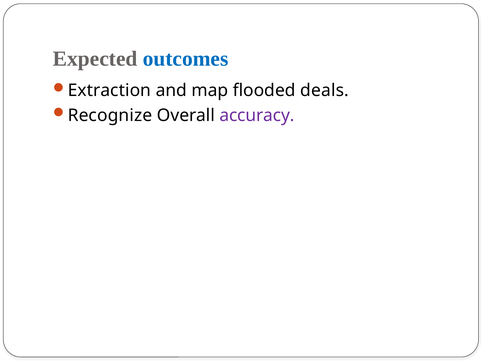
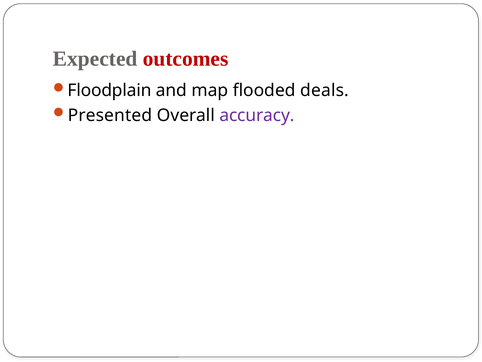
outcomes colour: blue -> red
Extraction: Extraction -> Floodplain
Recognize: Recognize -> Presented
